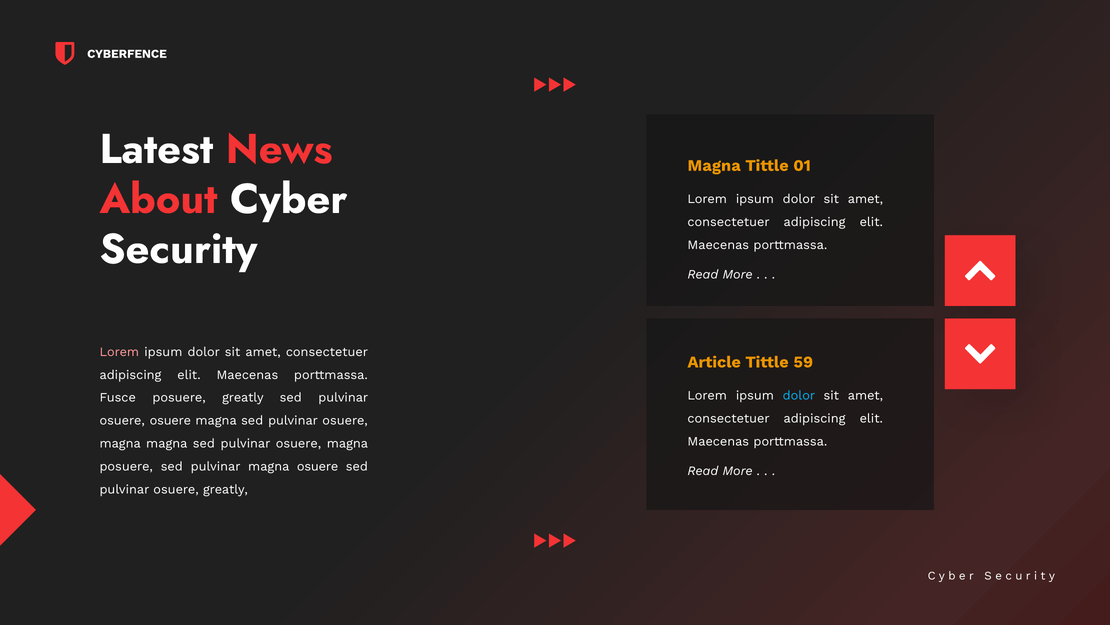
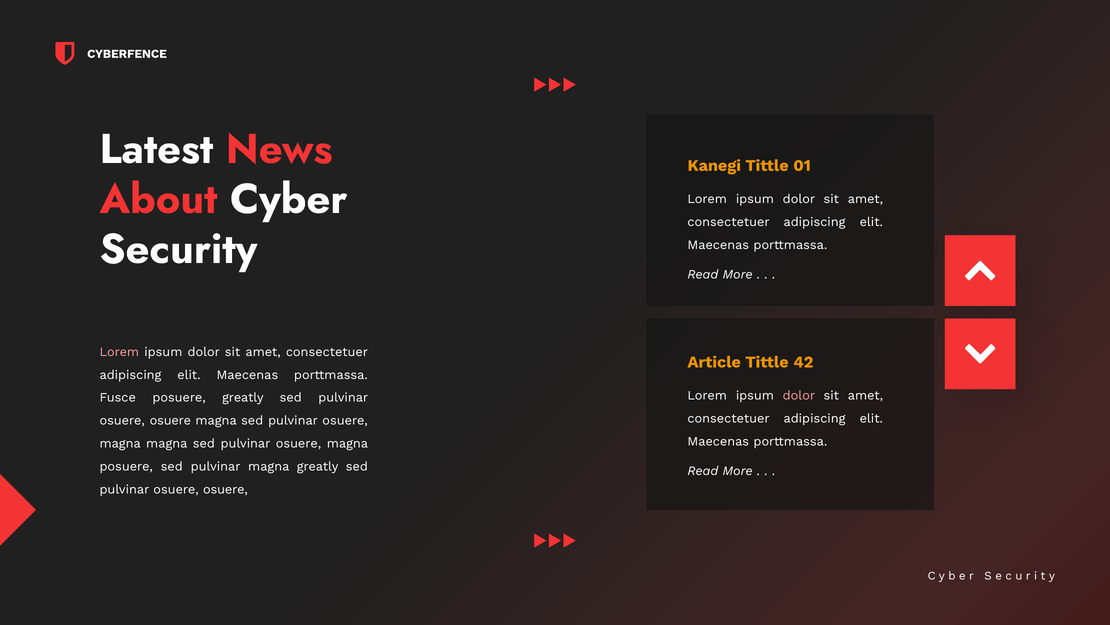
Magna at (714, 165): Magna -> Kanegi
59: 59 -> 42
dolor at (799, 395) colour: light blue -> pink
magna osuere: osuere -> greatly
greatly at (225, 489): greatly -> osuere
